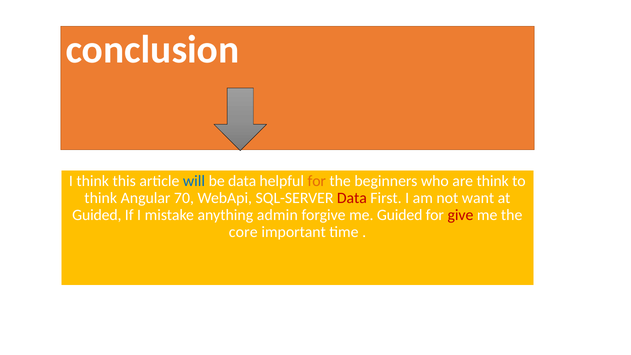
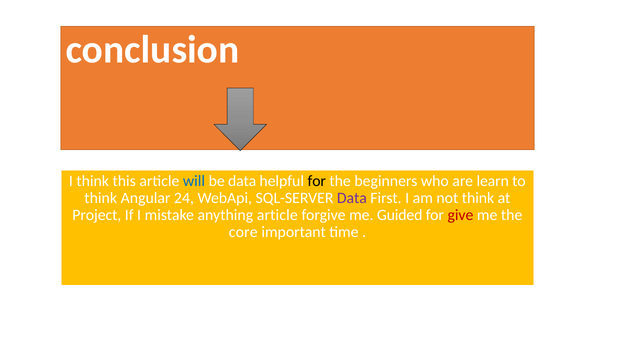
for at (317, 181) colour: orange -> black
are think: think -> learn
70: 70 -> 24
Data at (352, 198) colour: red -> purple
not want: want -> think
Guided at (97, 215): Guided -> Project
anything admin: admin -> article
